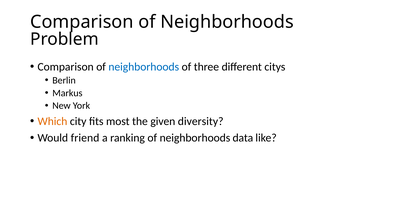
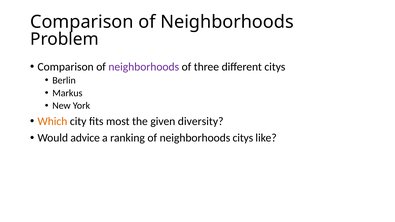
neighborhoods at (144, 67) colour: blue -> purple
friend: friend -> advice
neighborhoods data: data -> citys
